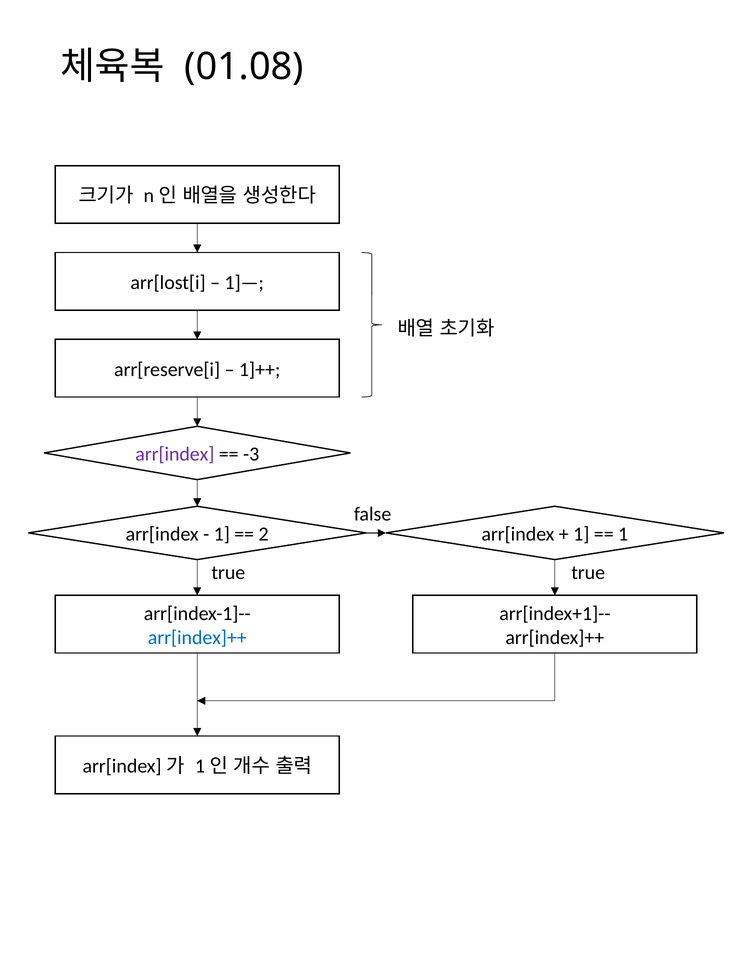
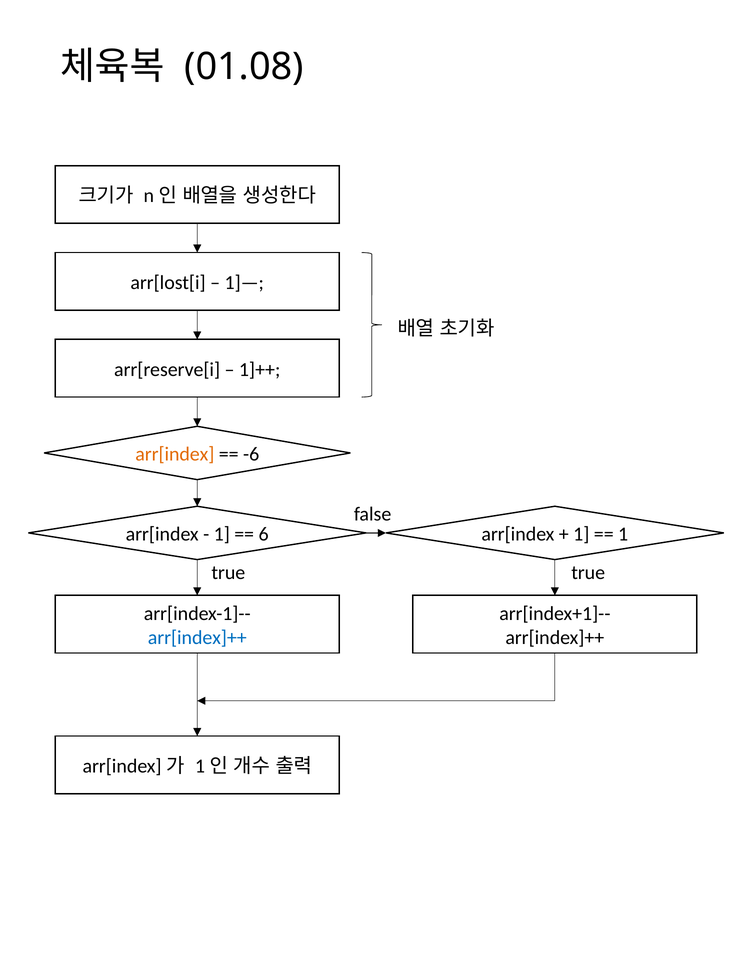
arr[index at (175, 454) colour: purple -> orange
-3: -3 -> -6
2: 2 -> 6
